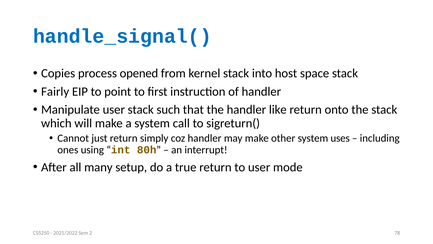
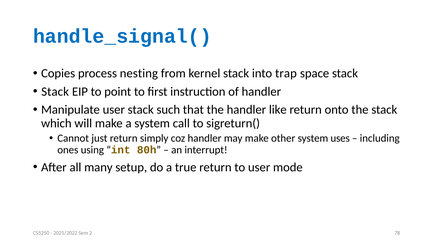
opened: opened -> nesting
host: host -> trap
Fairly at (55, 91): Fairly -> Stack
